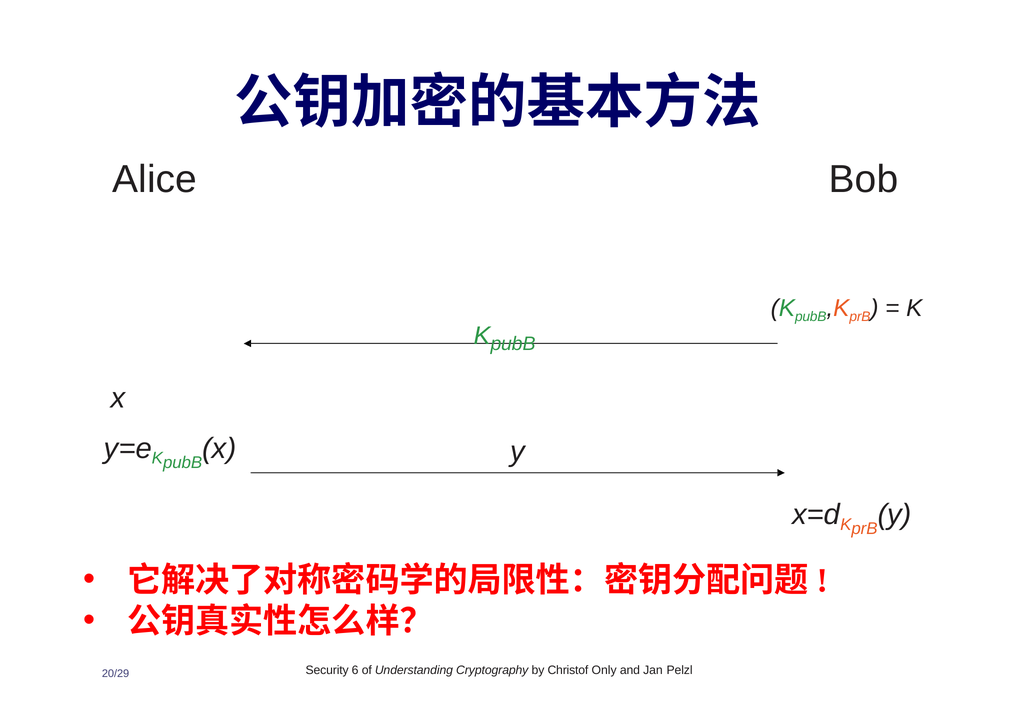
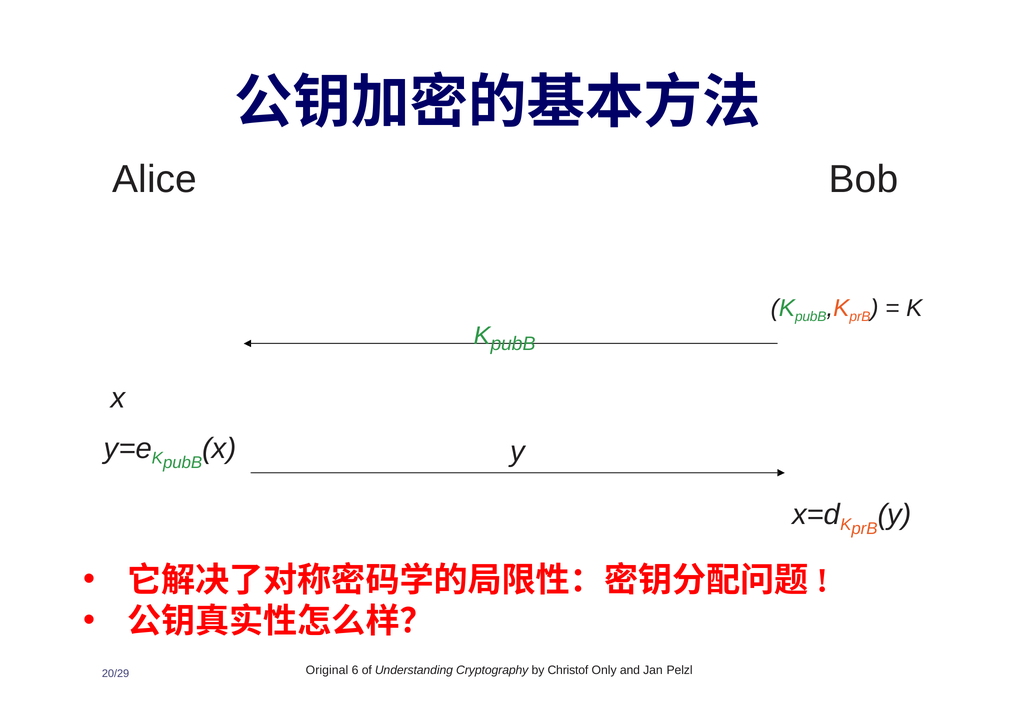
Security: Security -> Original
